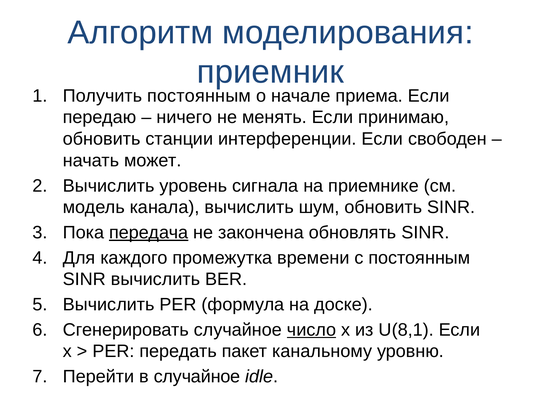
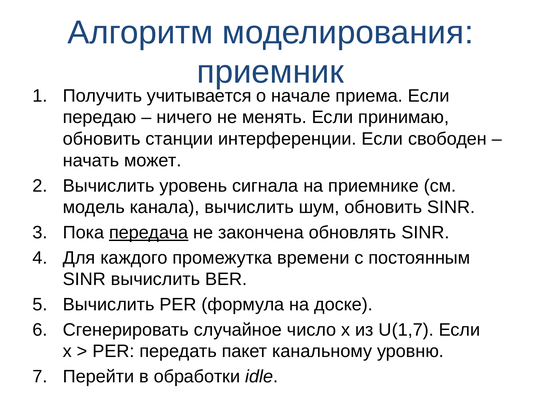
Получить постоянным: постоянным -> учитывается
число underline: present -> none
U(8,1: U(8,1 -> U(1,7
в случайное: случайное -> обработки
